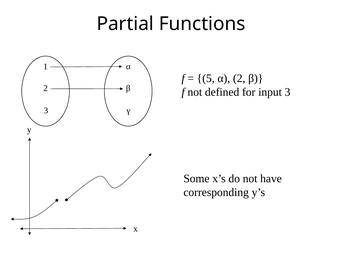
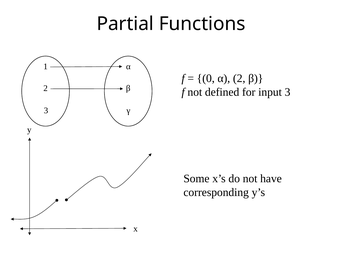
5: 5 -> 0
